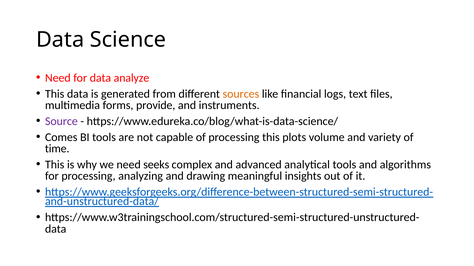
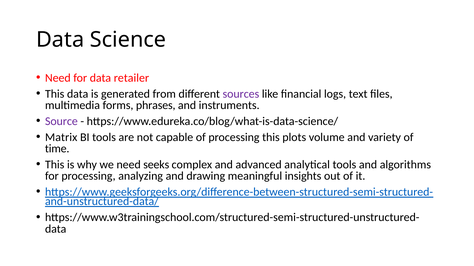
analyze: analyze -> retailer
sources colour: orange -> purple
provide: provide -> phrases
Comes: Comes -> Matrix
